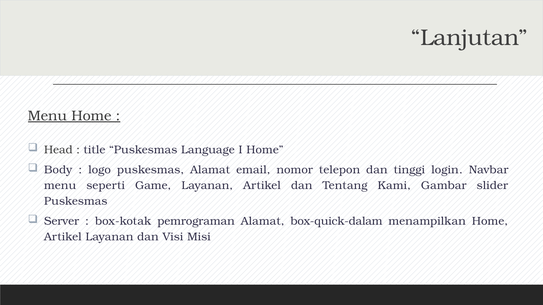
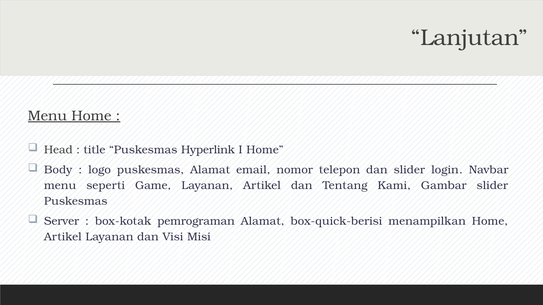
Language: Language -> Hyperlink
dan tinggi: tinggi -> slider
box-quick-dalam: box-quick-dalam -> box-quick-berisi
